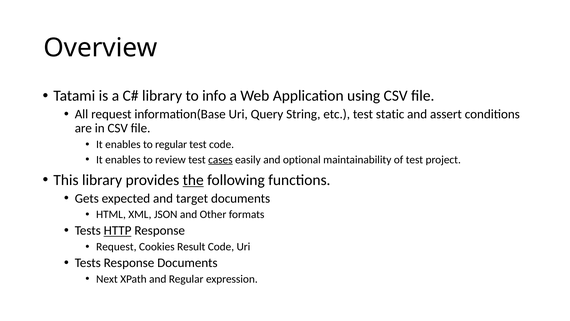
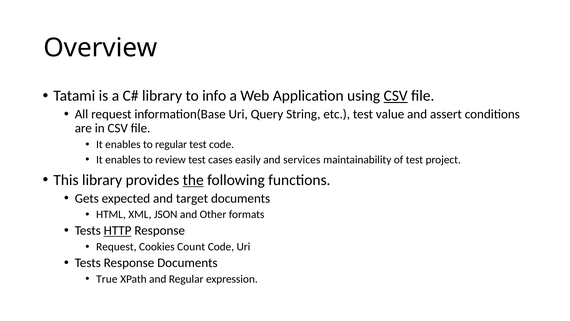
CSV at (396, 96) underline: none -> present
static: static -> value
cases underline: present -> none
optional: optional -> services
Result: Result -> Count
Next: Next -> True
